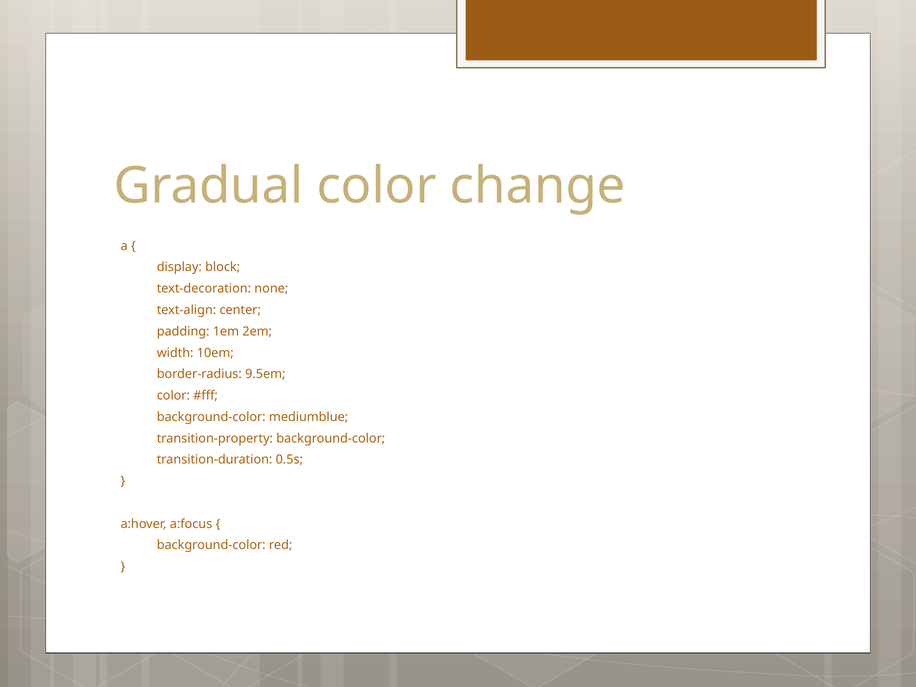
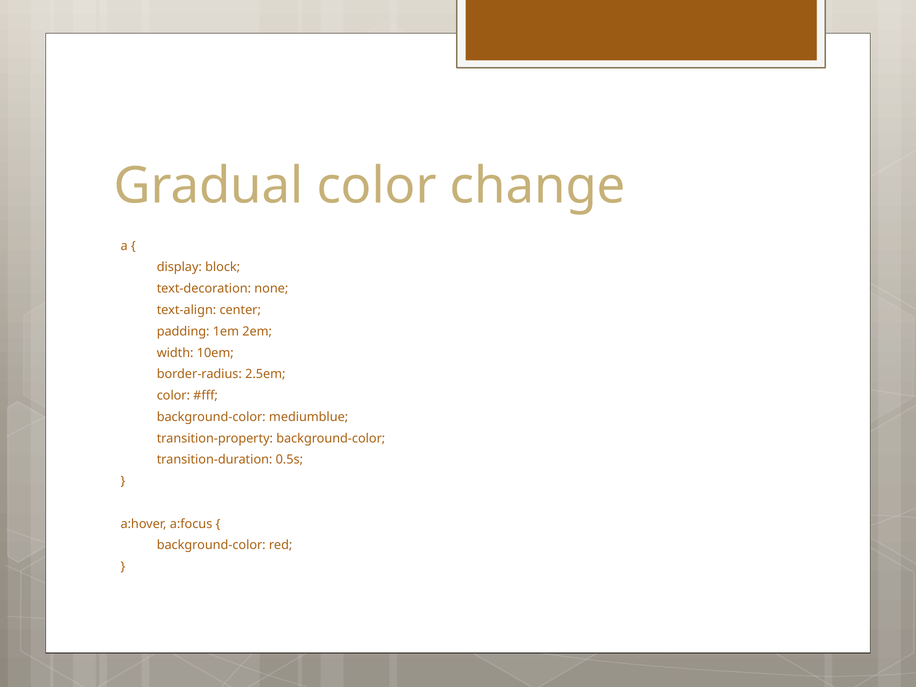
9.5em: 9.5em -> 2.5em
